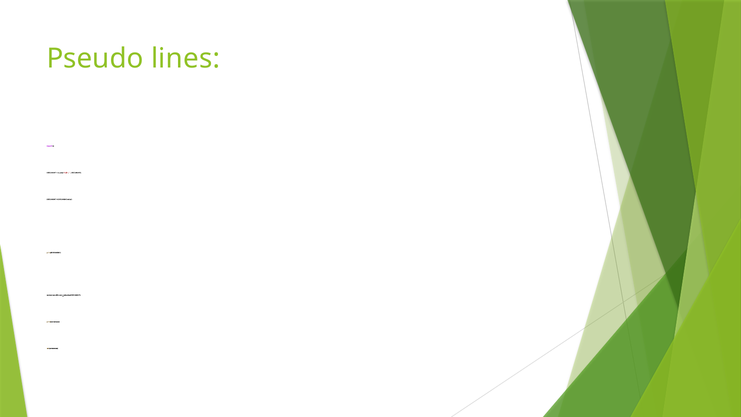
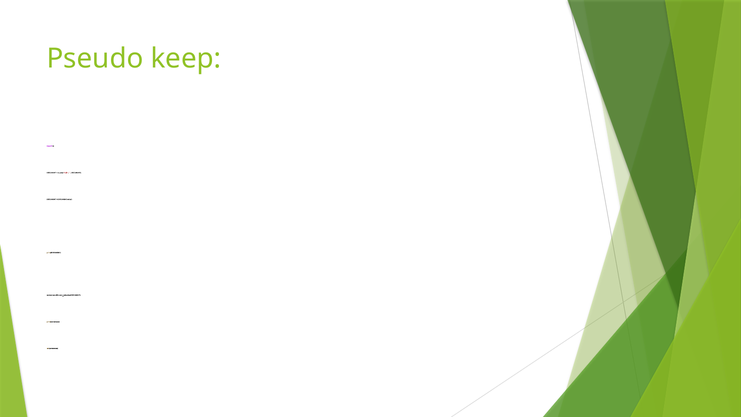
lines: lines -> keep
